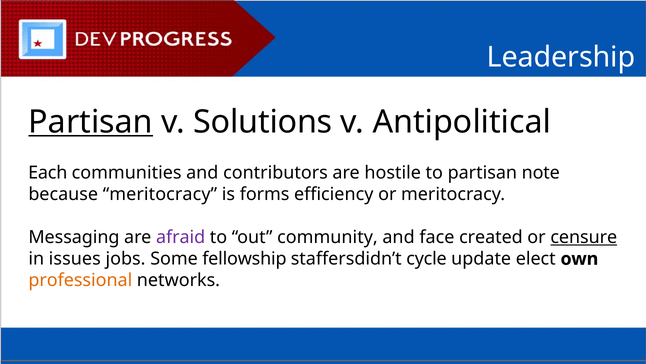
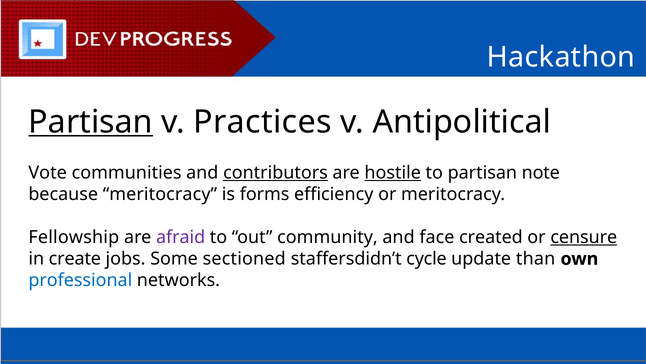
Leadership: Leadership -> Hackathon
Solutions: Solutions -> Practices
Each: Each -> Vote
contributors underline: none -> present
hostile underline: none -> present
Messaging: Messaging -> Fellowship
issues: issues -> create
fellowship: fellowship -> sectioned
elect: elect -> than
professional colour: orange -> blue
